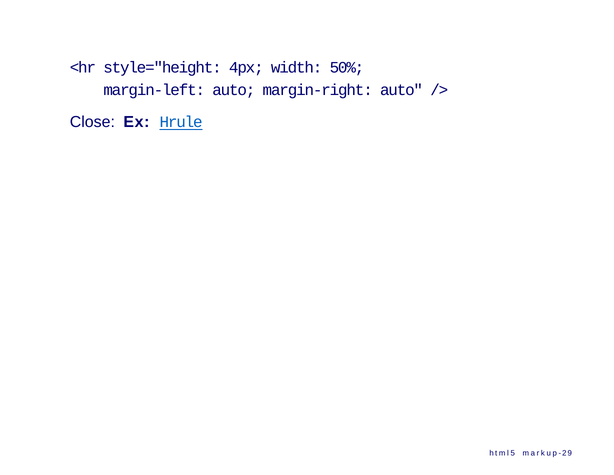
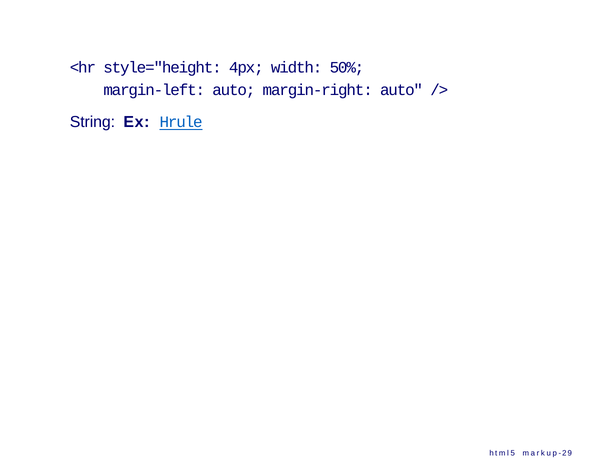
Close: Close -> String
